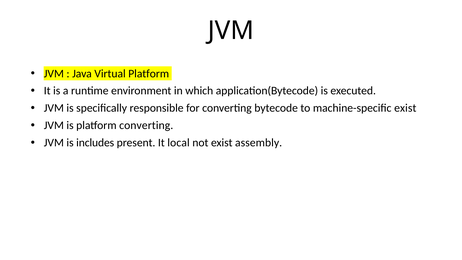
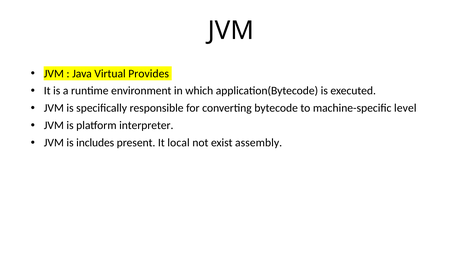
Virtual Platform: Platform -> Provides
machine-specific exist: exist -> level
platform converting: converting -> interpreter
